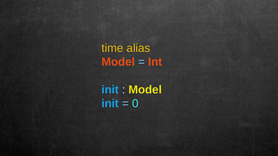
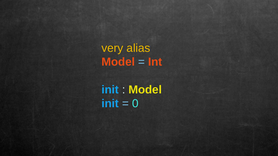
time: time -> very
